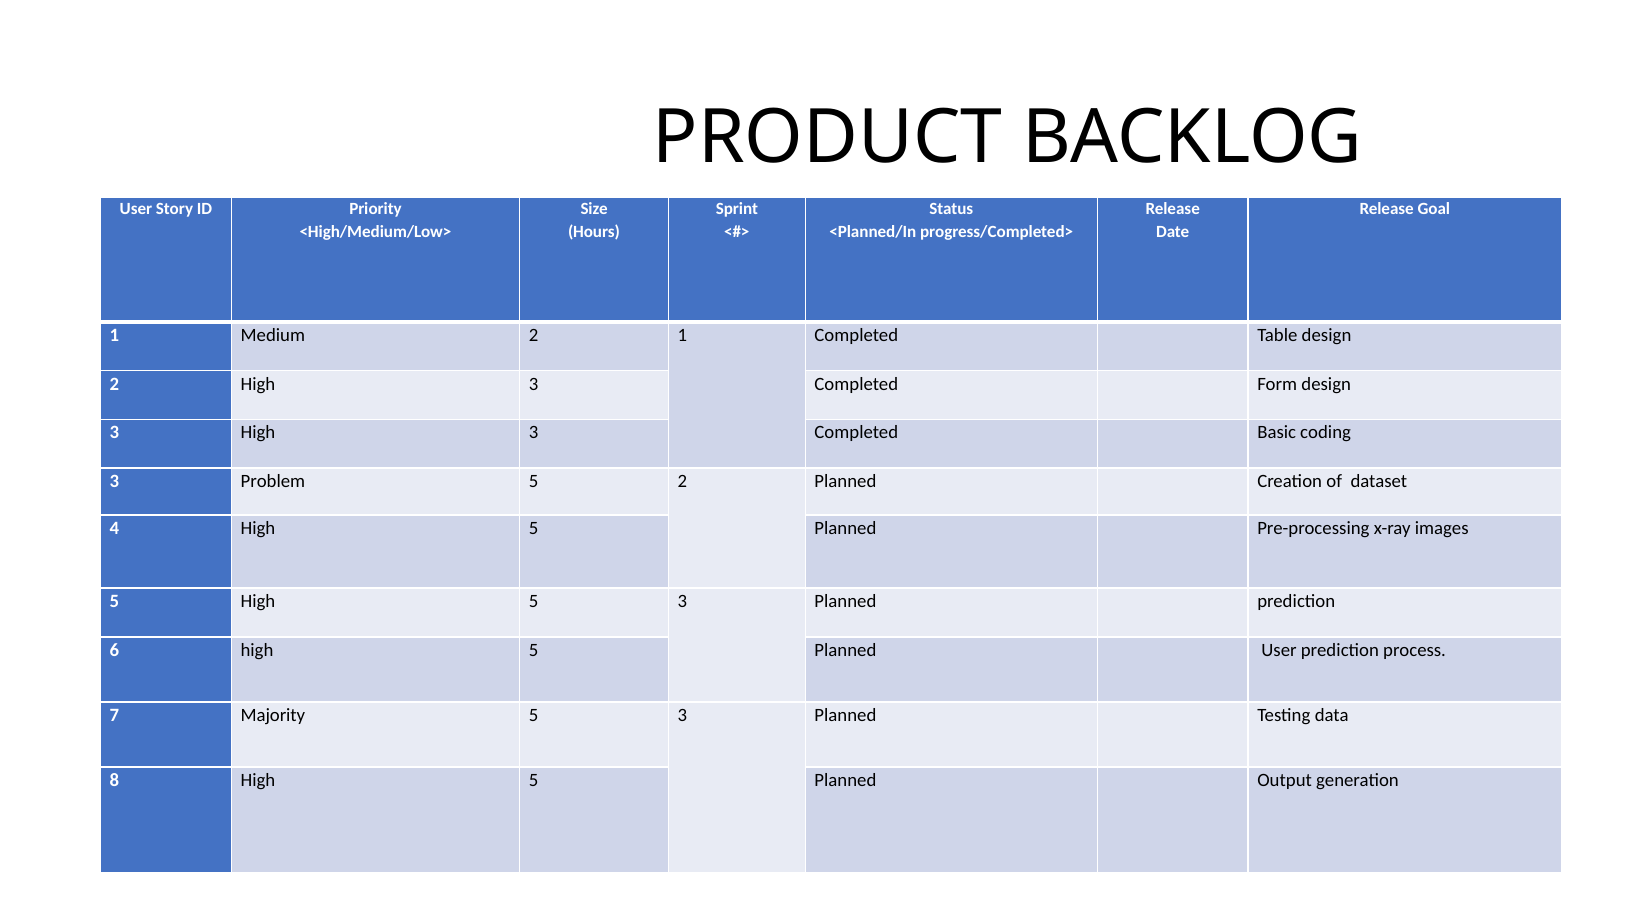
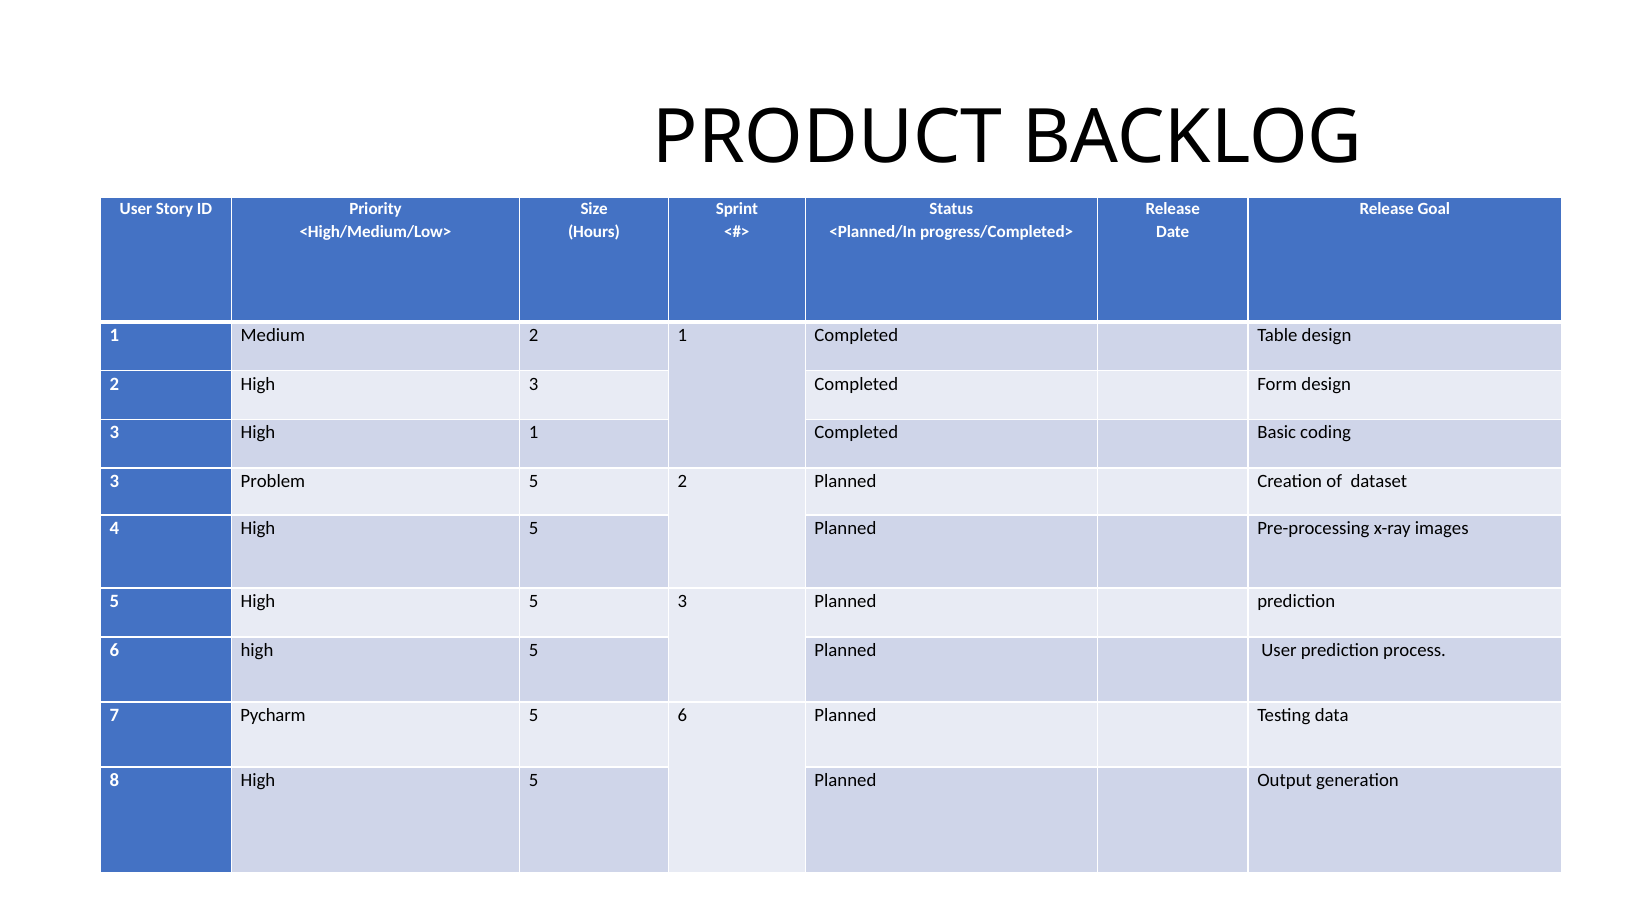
3 High 3: 3 -> 1
Majority: Majority -> Pycharm
3 at (682, 715): 3 -> 6
